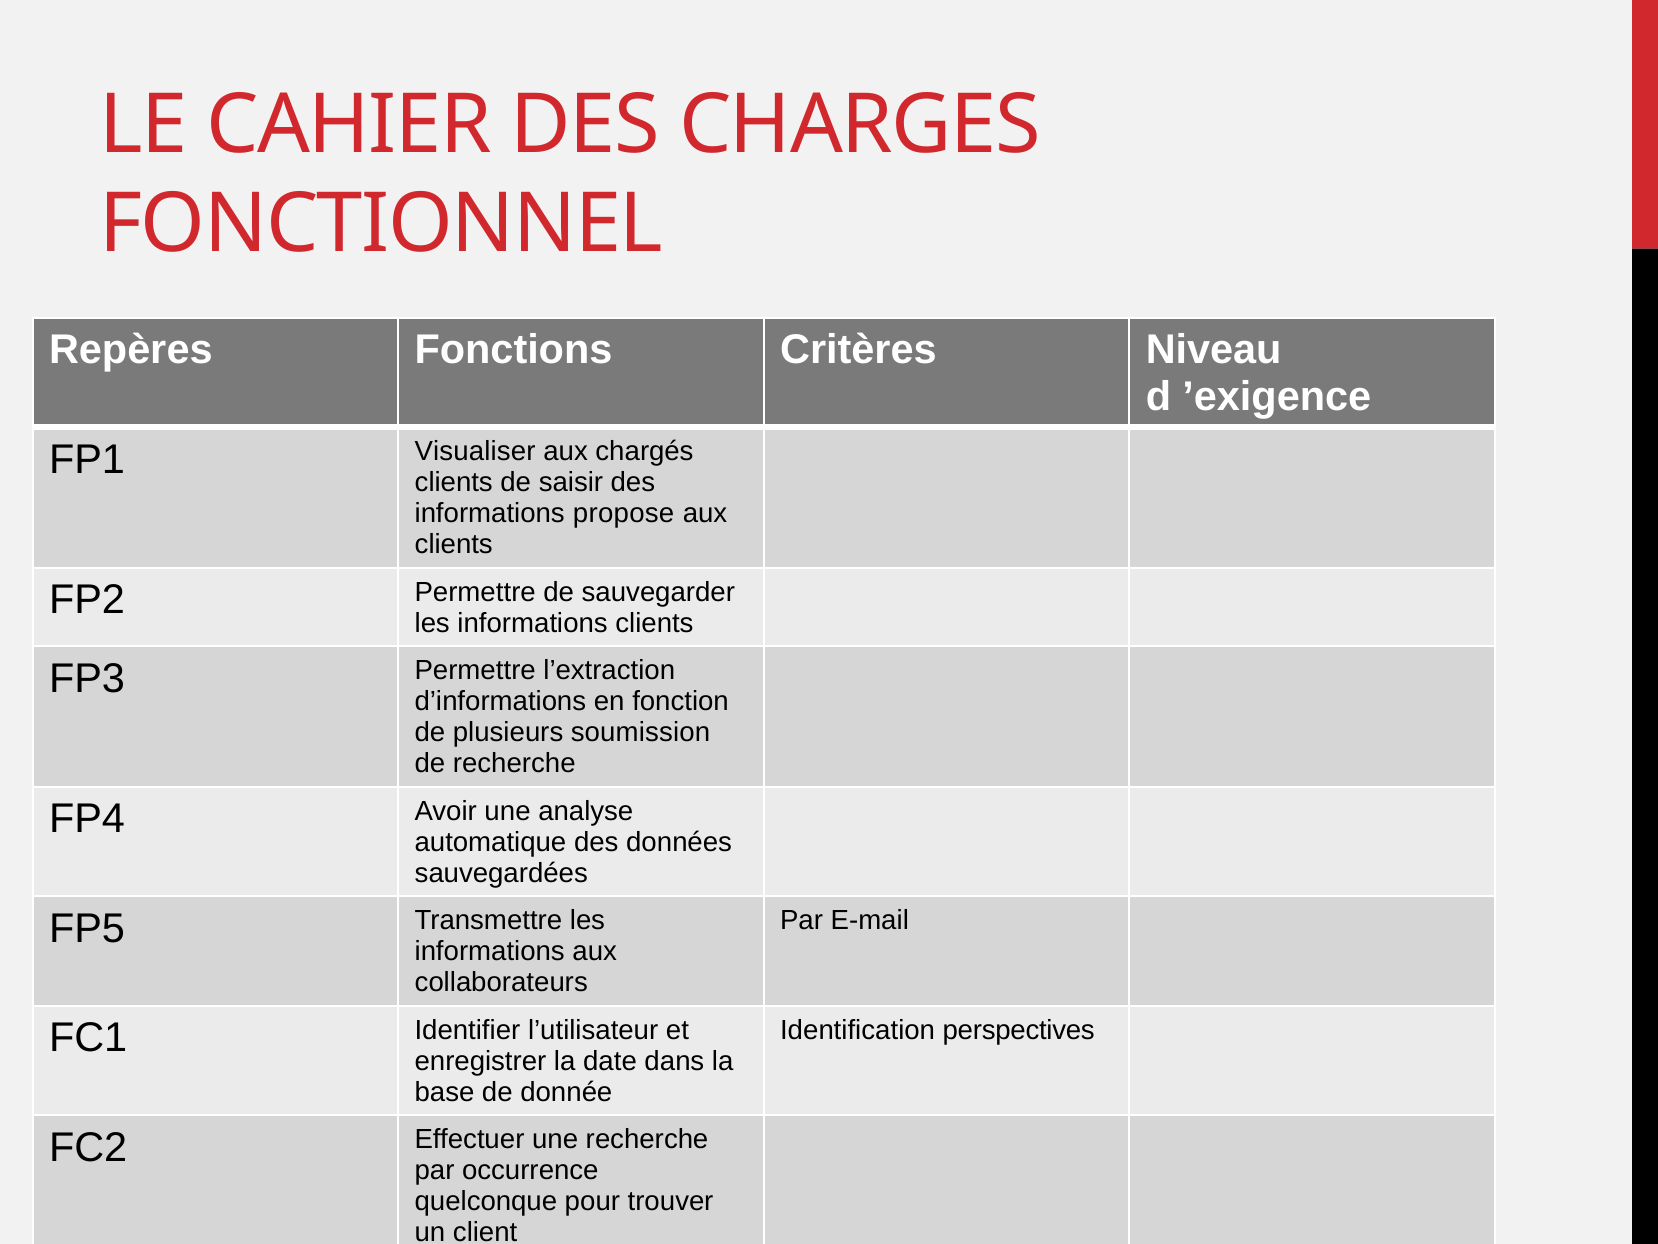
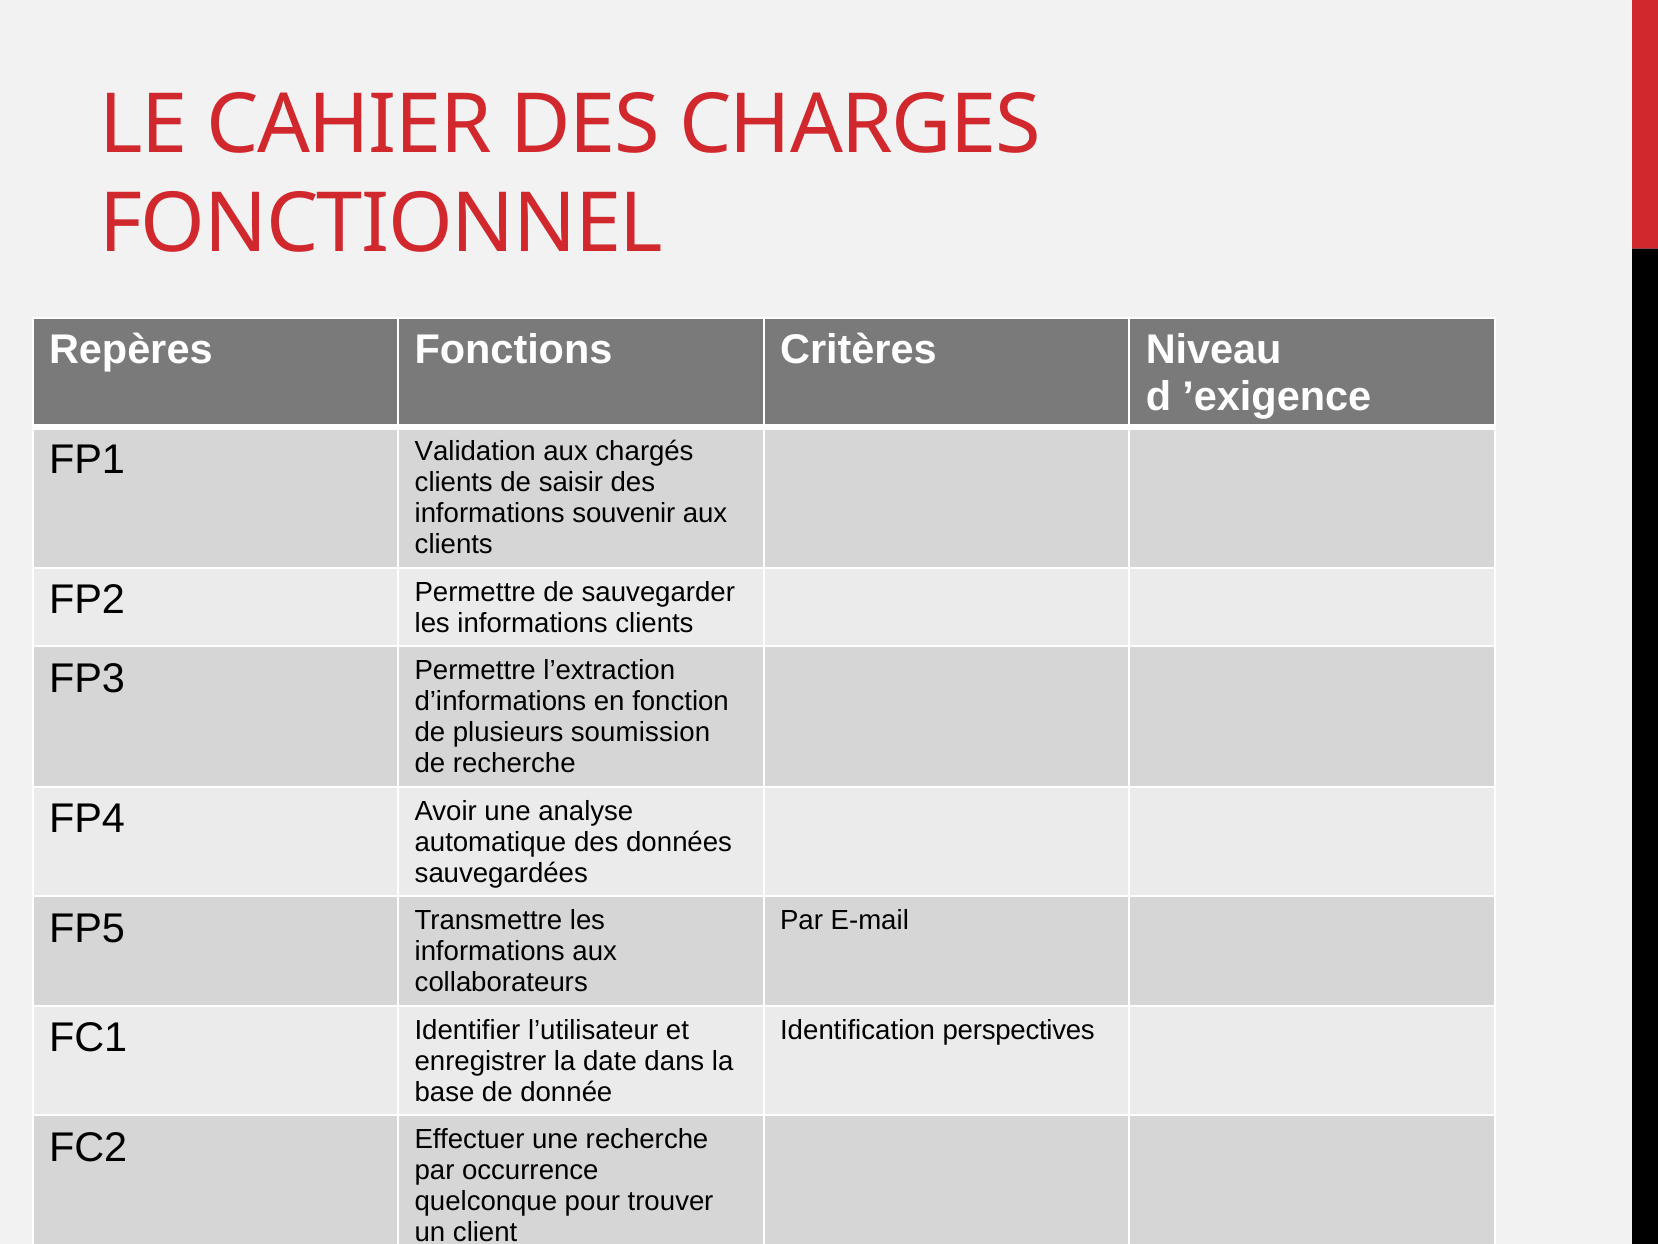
FP1 Visualiser: Visualiser -> Validation
propose: propose -> souvenir
